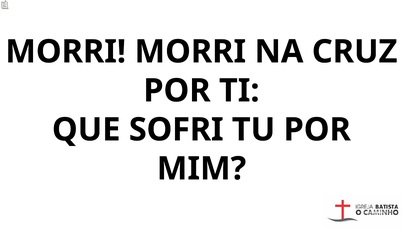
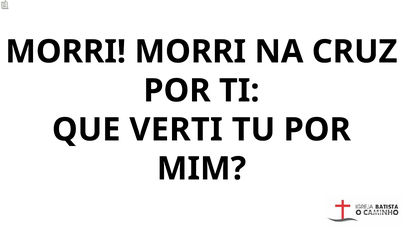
SOFRI: SOFRI -> VERTI
